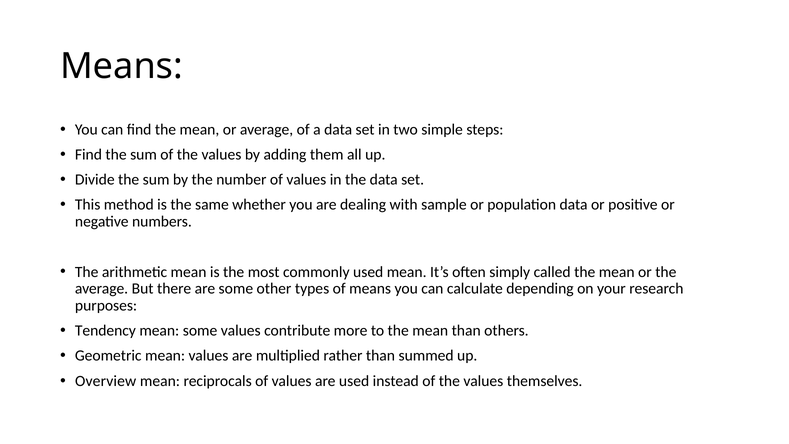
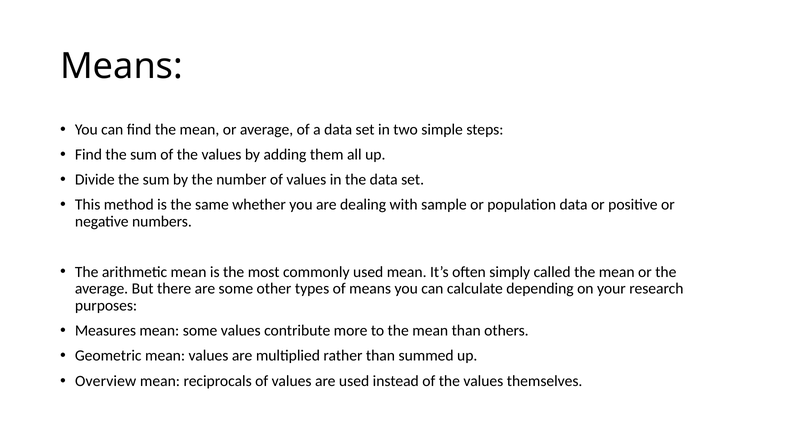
Tendency: Tendency -> Measures
